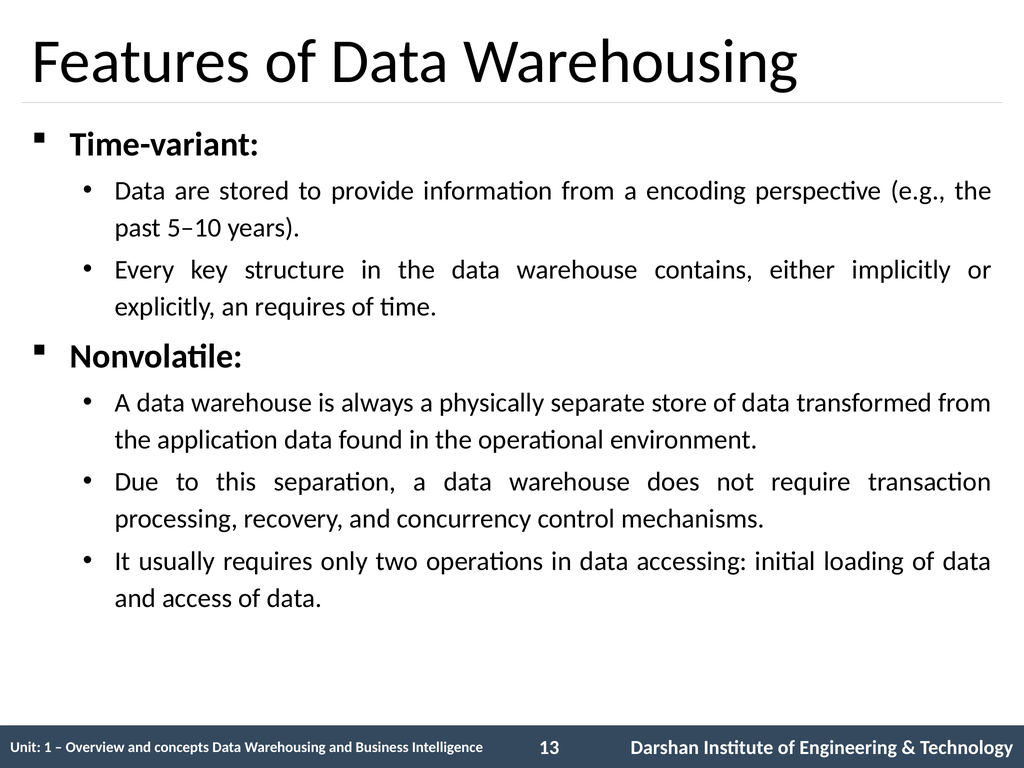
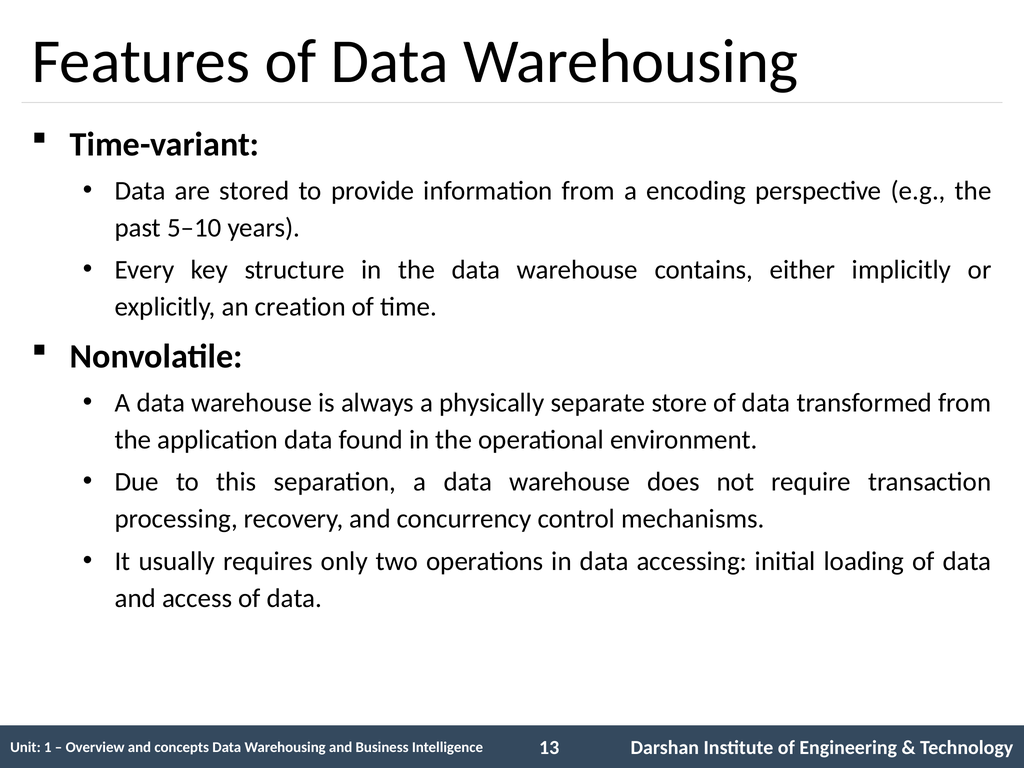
an requires: requires -> creation
